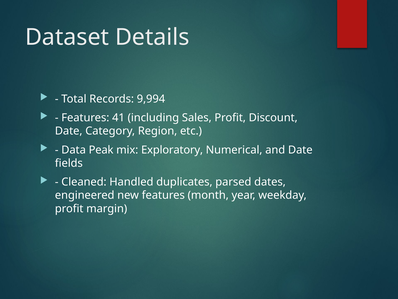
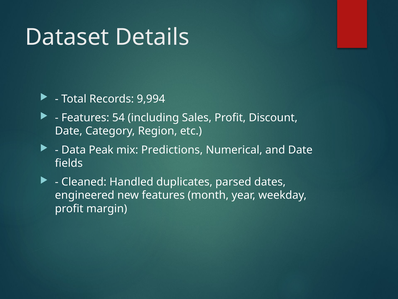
41: 41 -> 54
Exploratory: Exploratory -> Predictions
